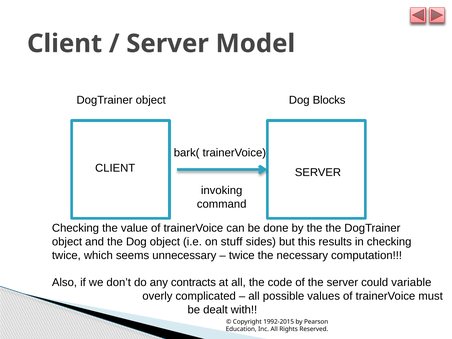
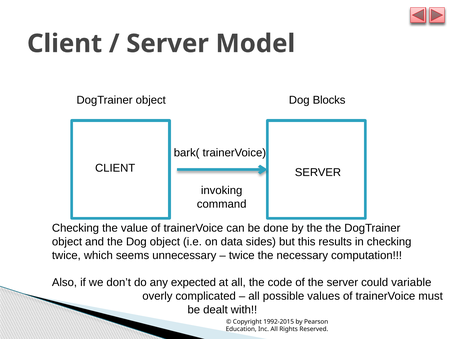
stuff: stuff -> data
contracts: contracts -> expected
